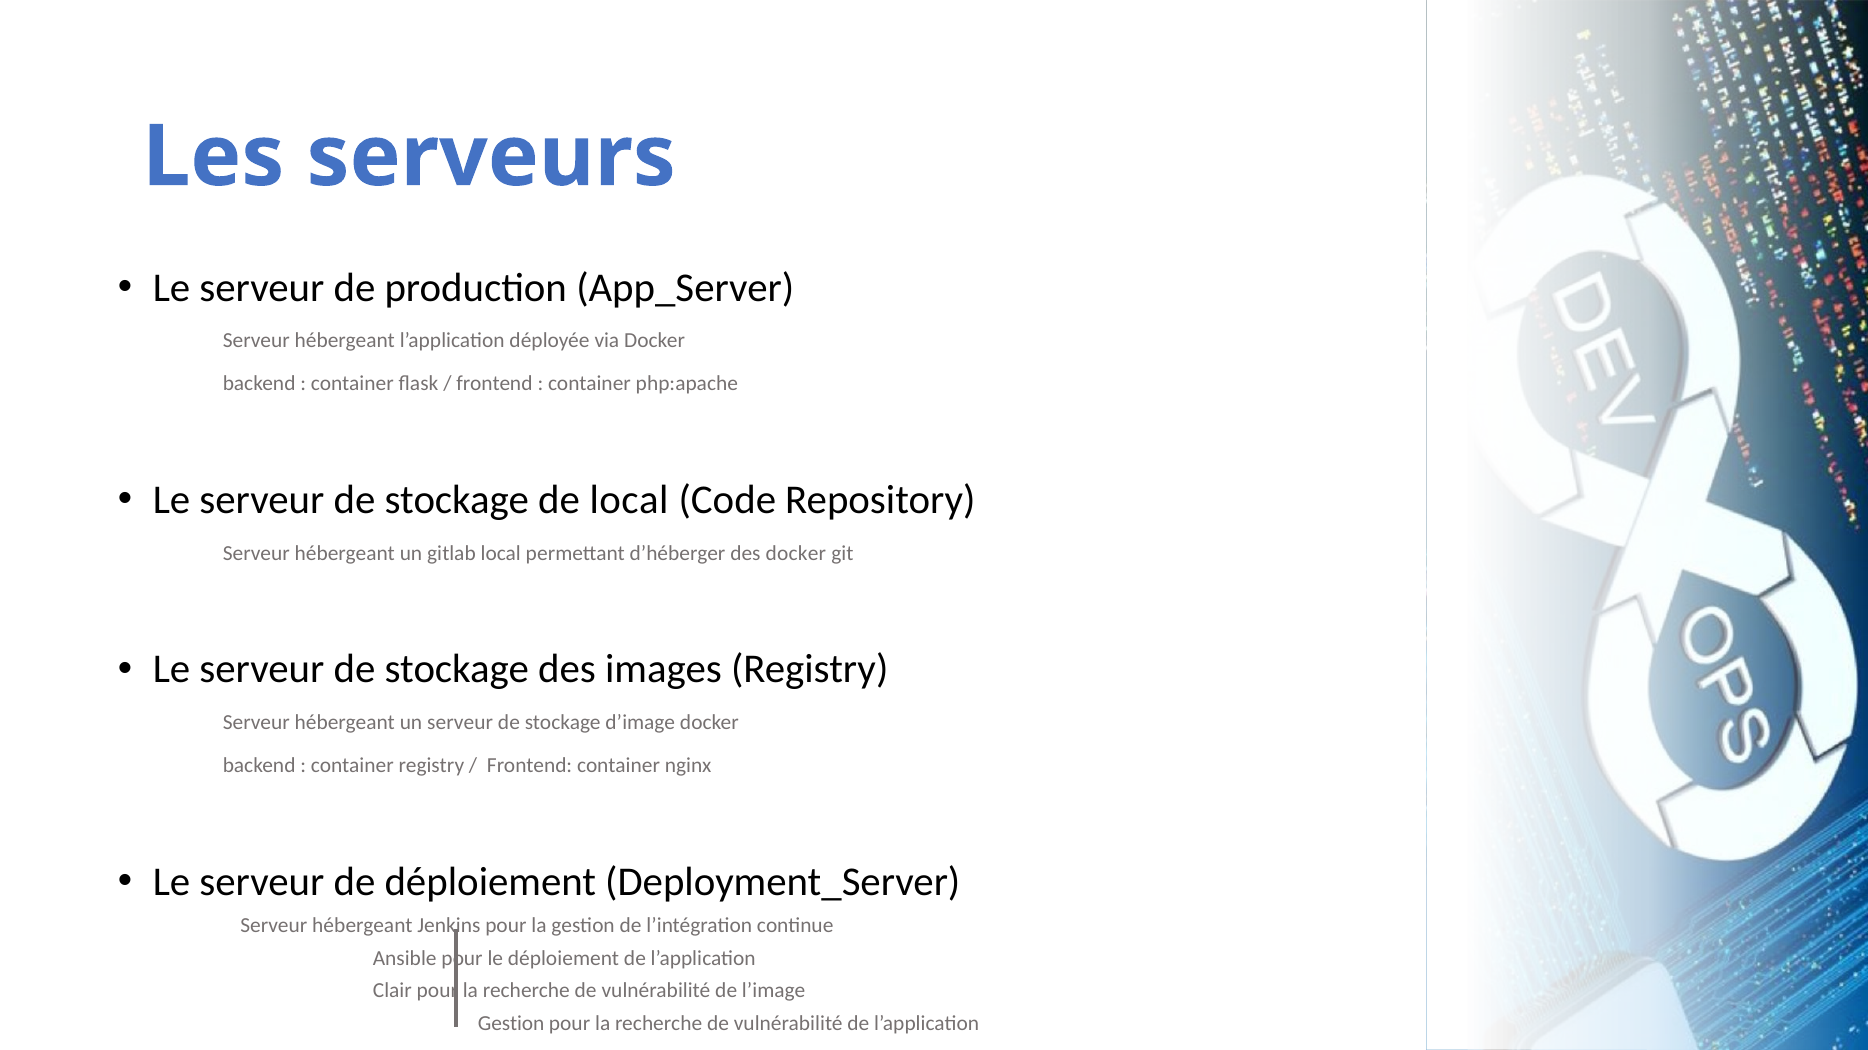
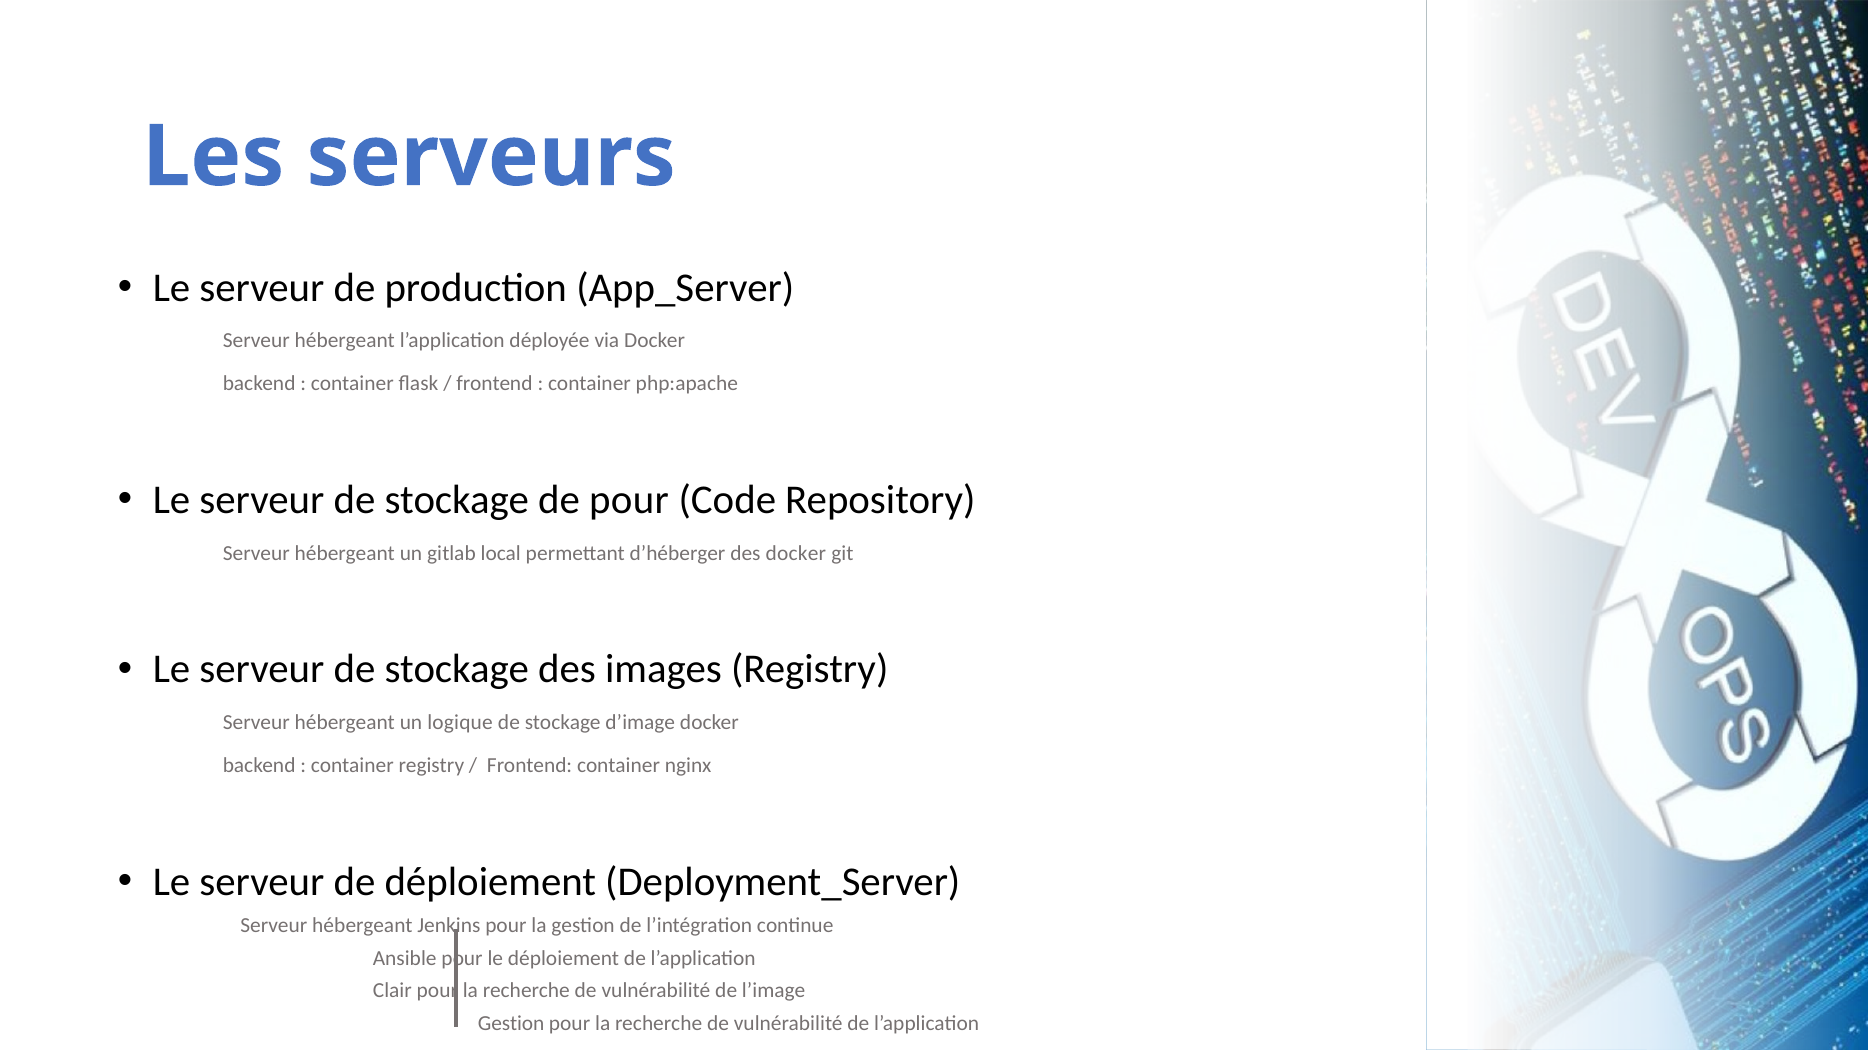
de local: local -> pour
un serveur: serveur -> logique
